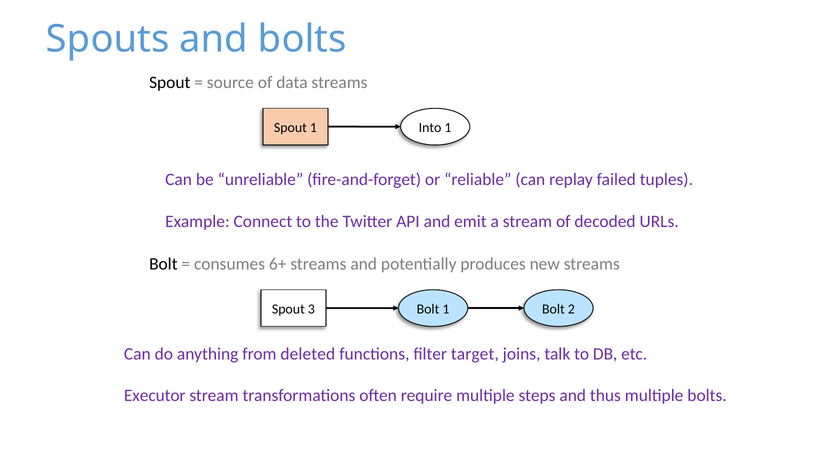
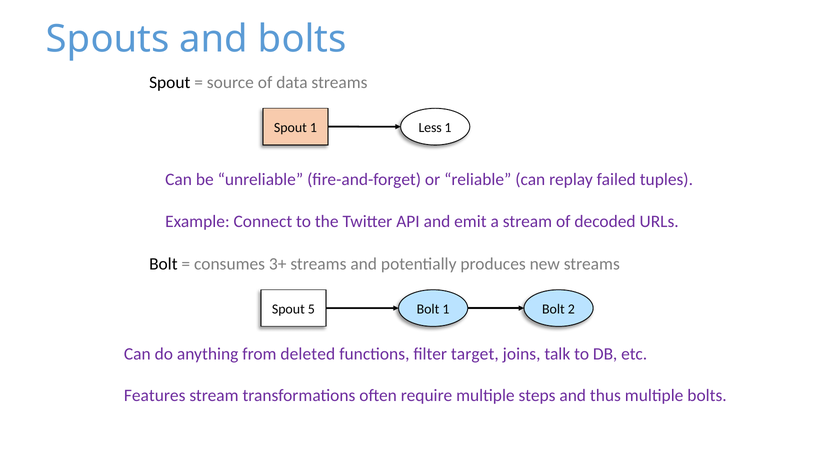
Into: Into -> Less
6+: 6+ -> 3+
3: 3 -> 5
Executor: Executor -> Features
